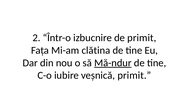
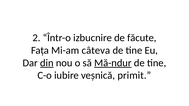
de primit: primit -> făcute
clătina: clătina -> câteva
din underline: none -> present
